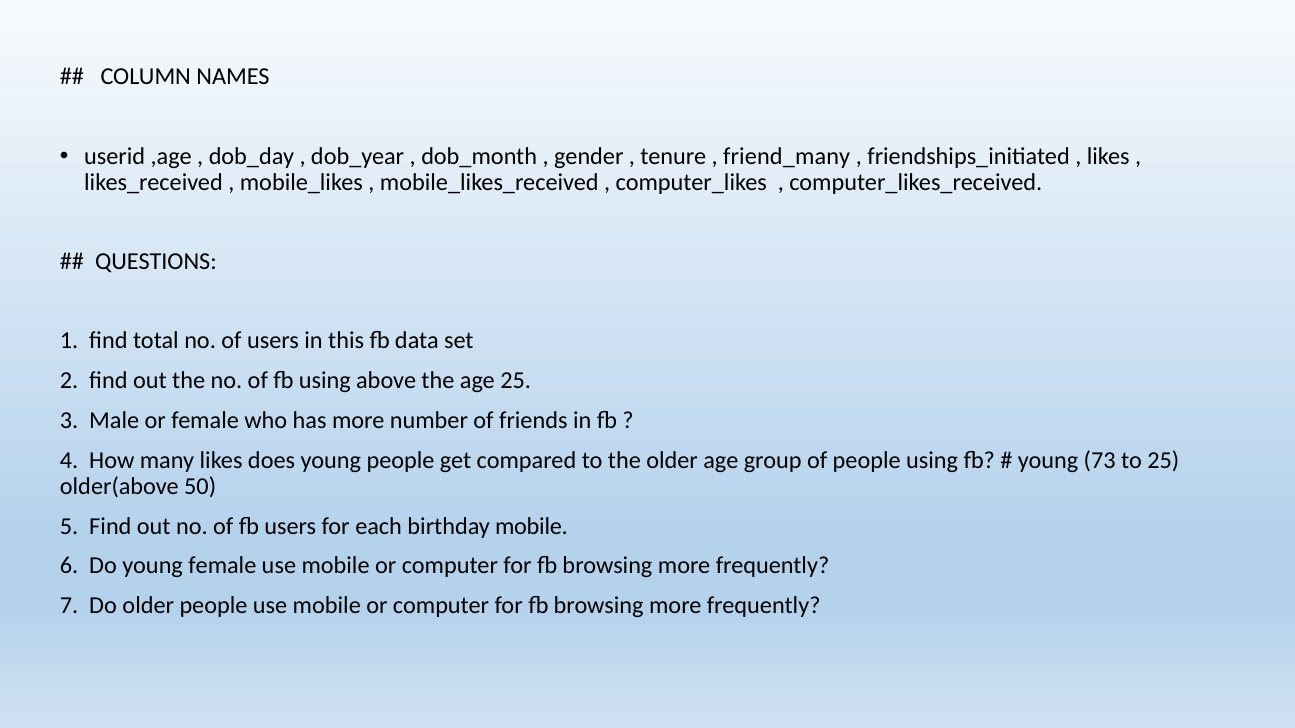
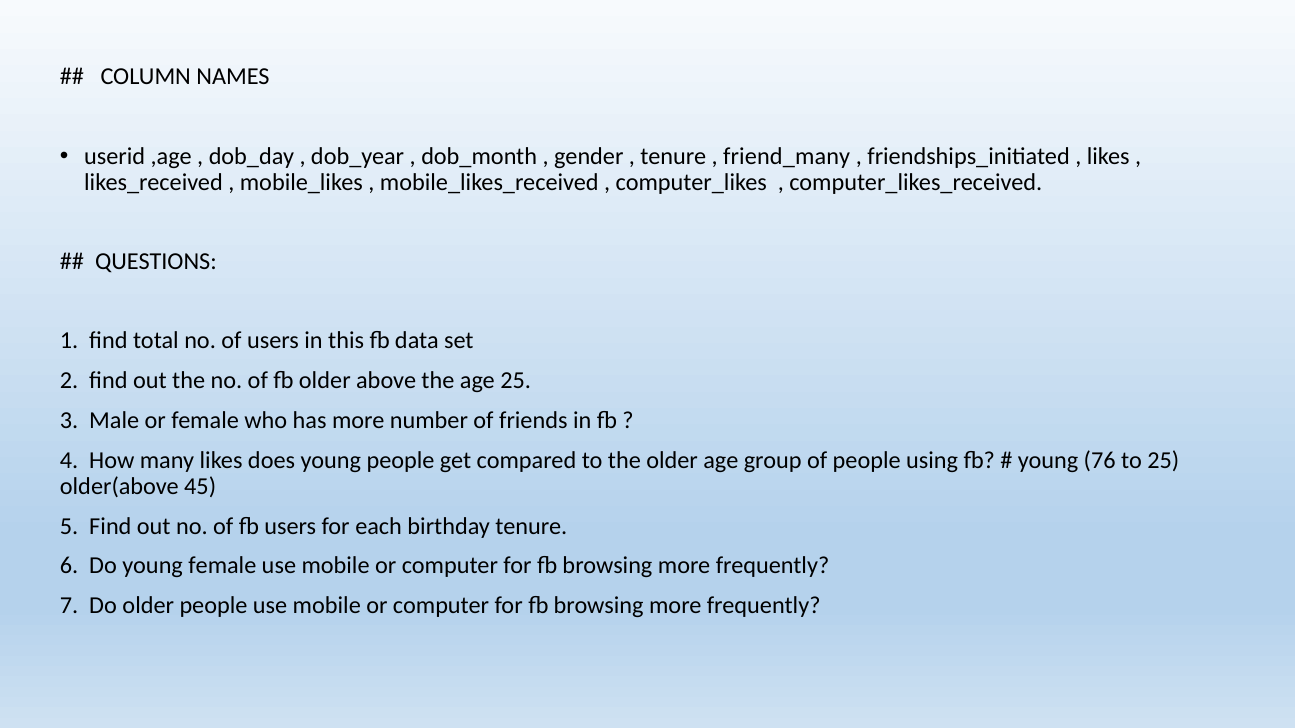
fb using: using -> older
73: 73 -> 76
50: 50 -> 45
birthday mobile: mobile -> tenure
